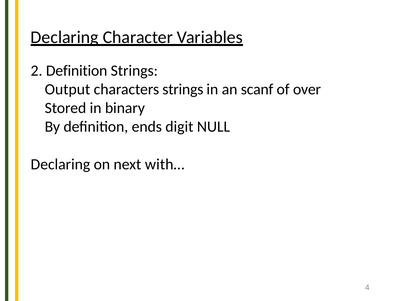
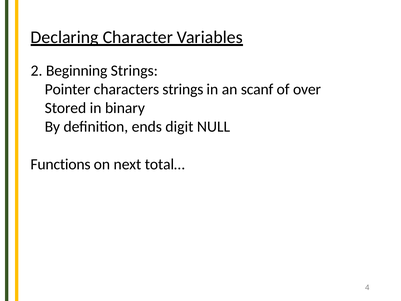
2 Definition: Definition -> Beginning
Output: Output -> Pointer
Declaring at (60, 164): Declaring -> Functions
with…: with… -> total…
